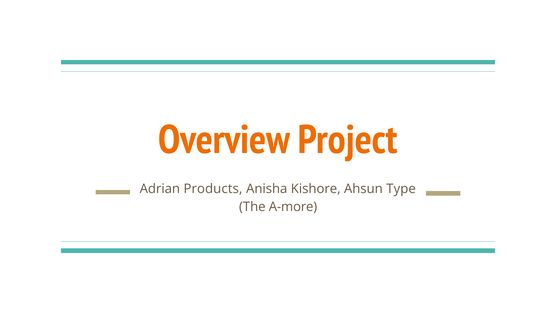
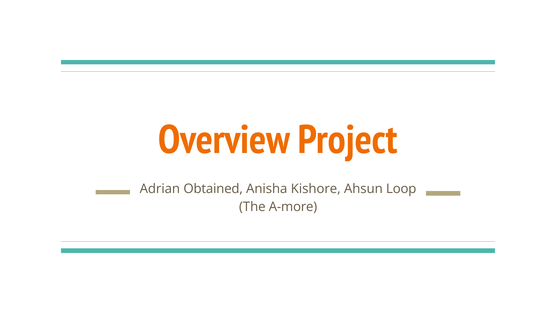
Products: Products -> Obtained
Type: Type -> Loop
